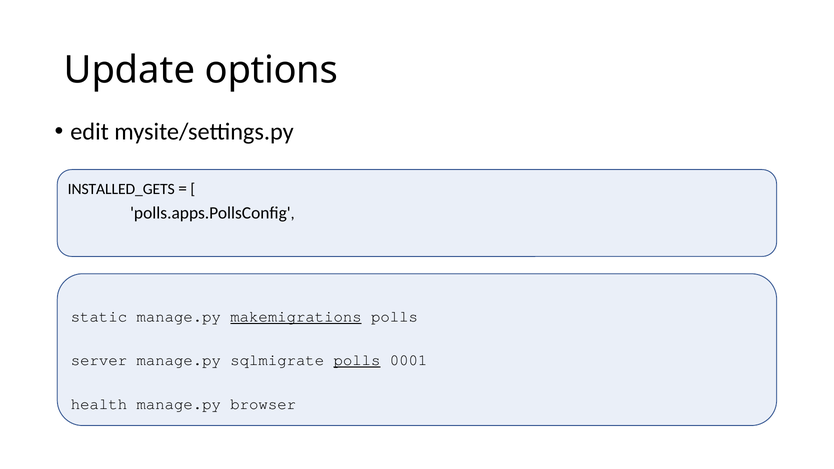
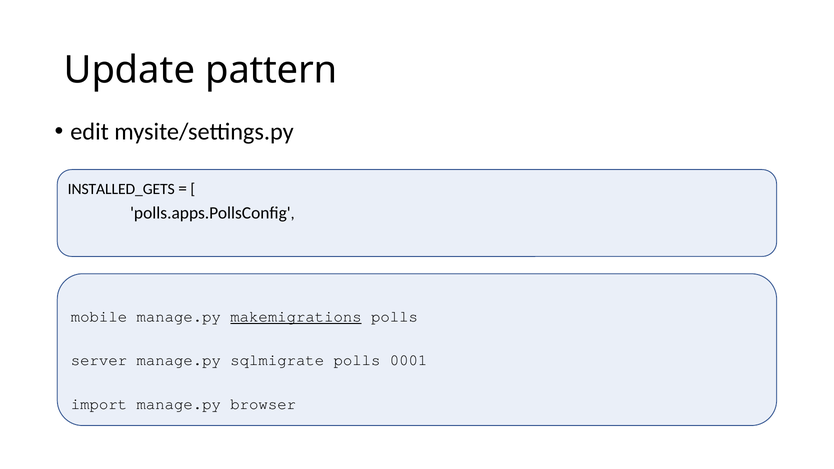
options: options -> pattern
static: static -> mobile
polls at (357, 360) underline: present -> none
health: health -> import
